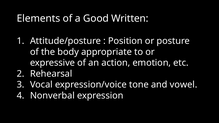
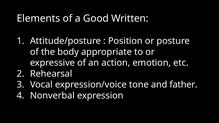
vowel: vowel -> father
